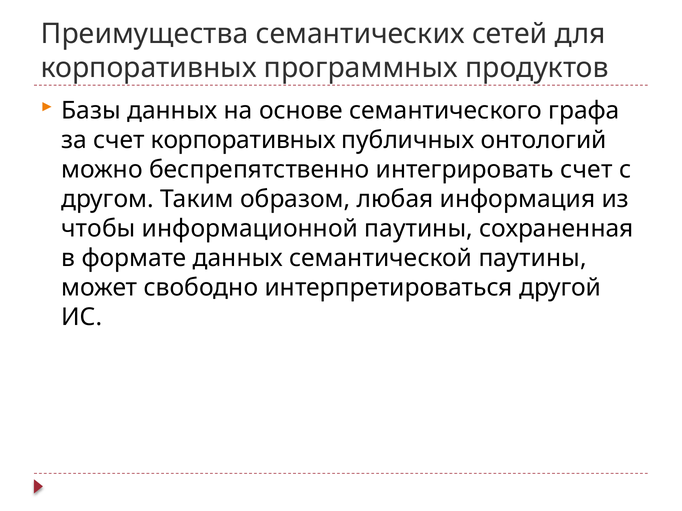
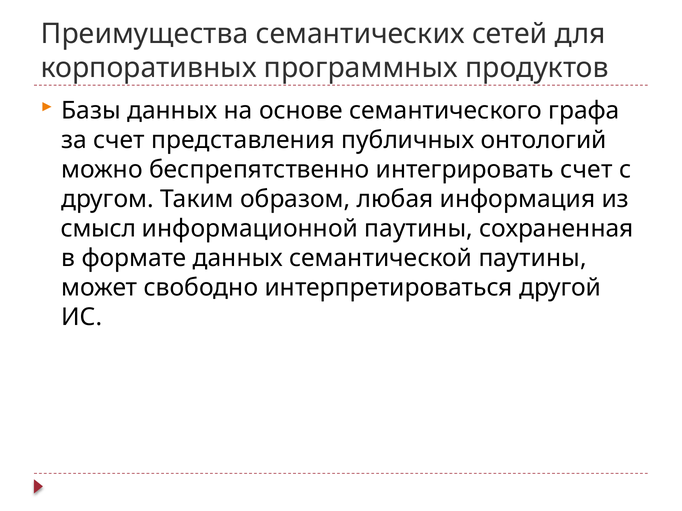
счет корпоративных: корпоративных -> представления
чтобы: чтобы -> смысл
